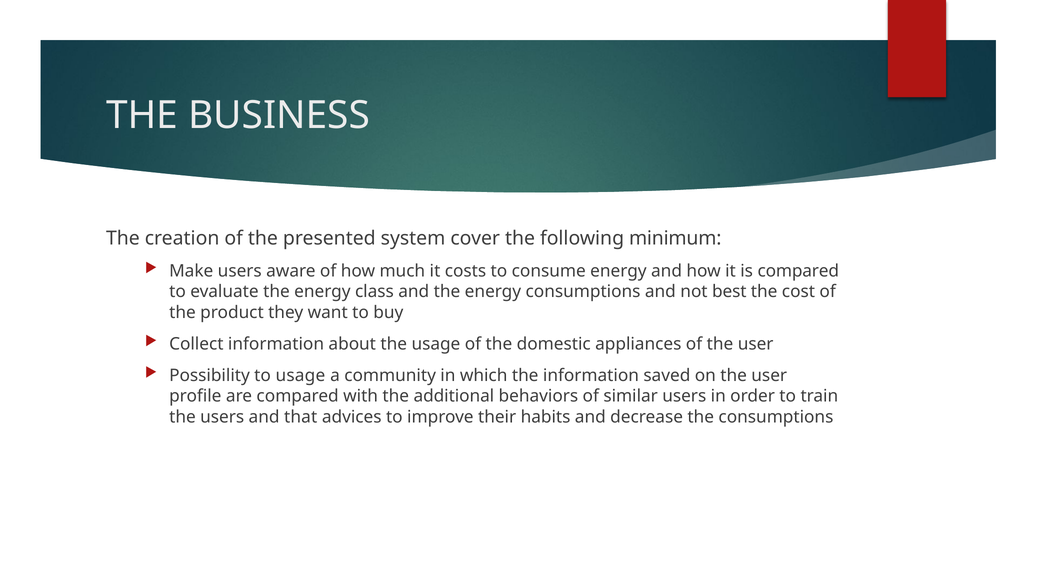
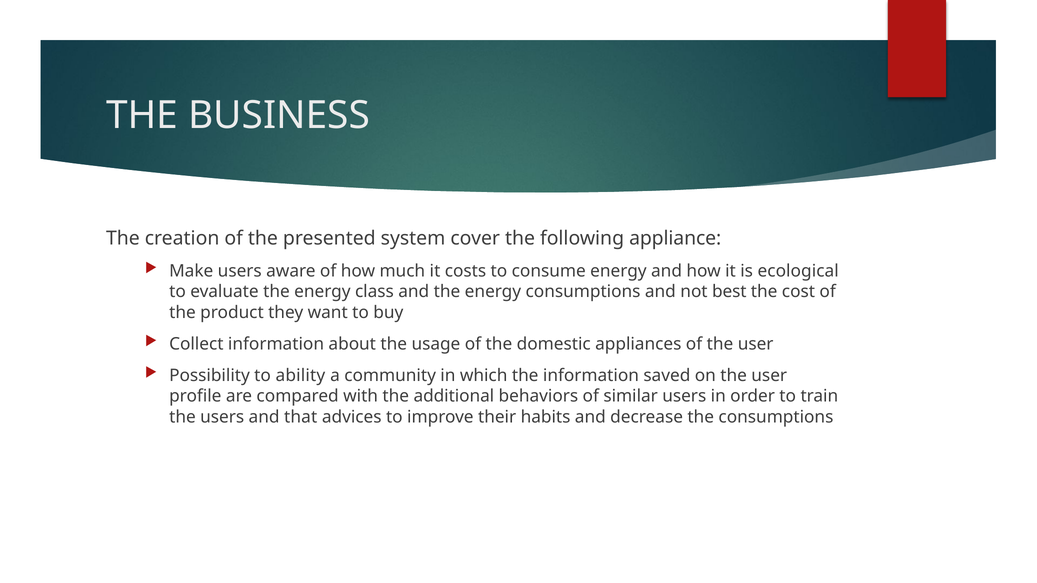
minimum: minimum -> appliance
is compared: compared -> ecological
to usage: usage -> ability
